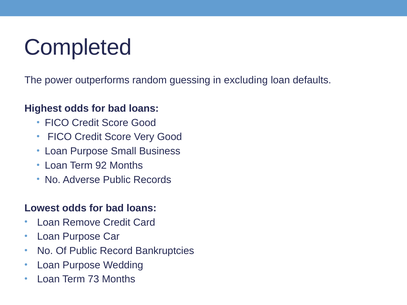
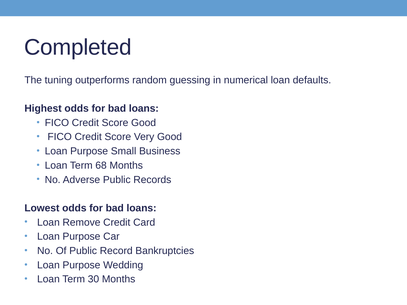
power: power -> tuning
excluding: excluding -> numerical
92: 92 -> 68
73: 73 -> 30
